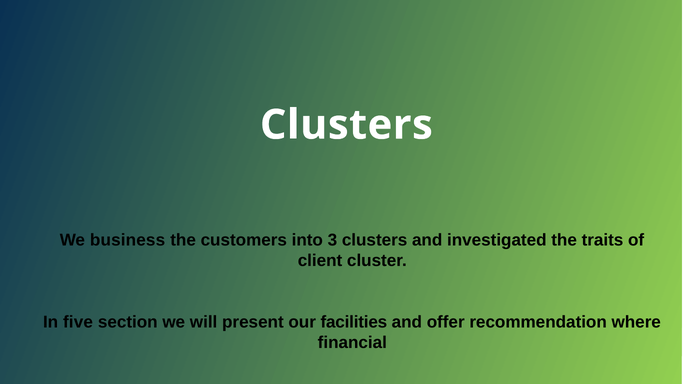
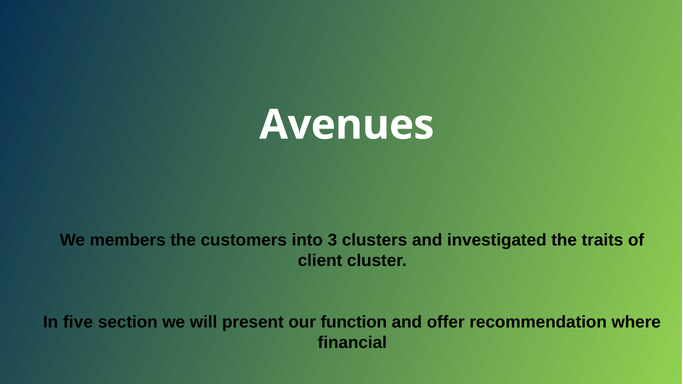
Clusters at (346, 125): Clusters -> Avenues
business: business -> members
facilities: facilities -> function
